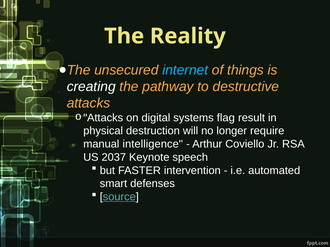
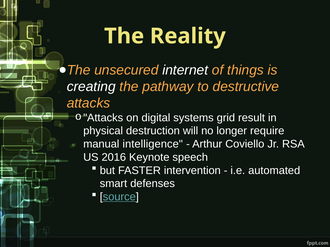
internet colour: light blue -> white
flag: flag -> grid
2037: 2037 -> 2016
